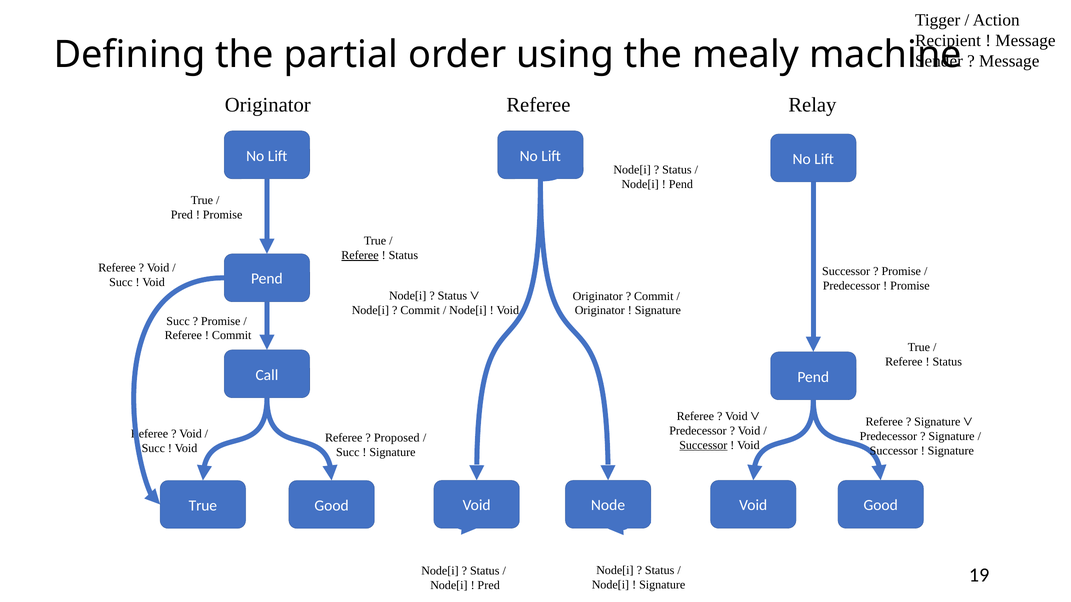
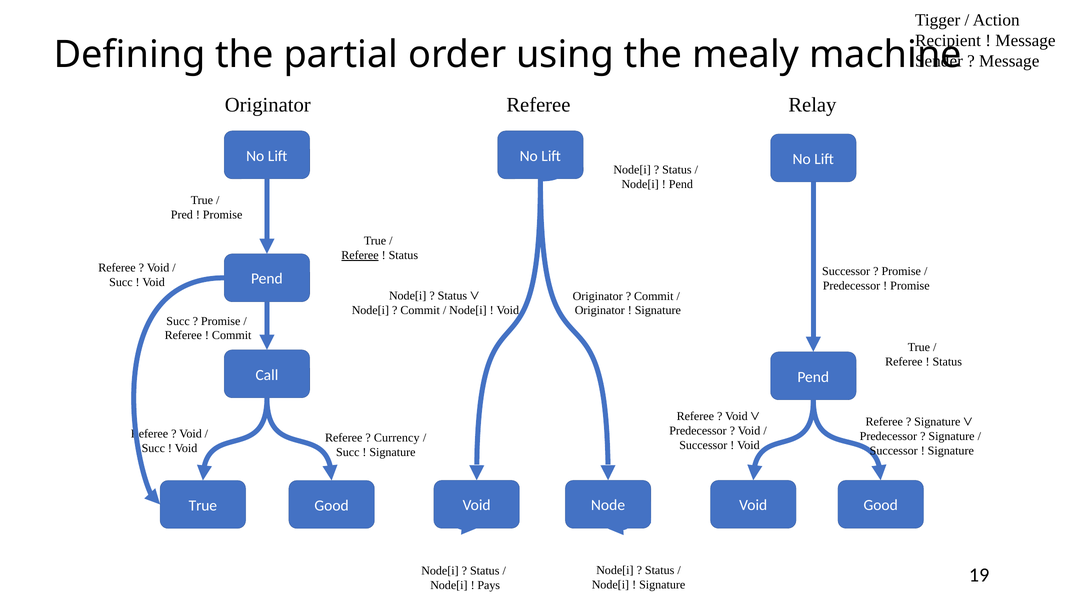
Proposed: Proposed -> Currency
Successor at (703, 445) underline: present -> none
Pred at (489, 586): Pred -> Pays
